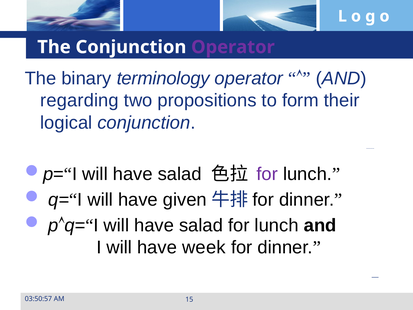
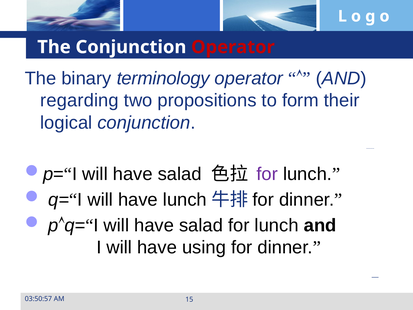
Operator at (233, 47) colour: purple -> red
have given: given -> lunch
week: week -> using
